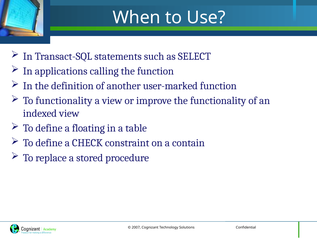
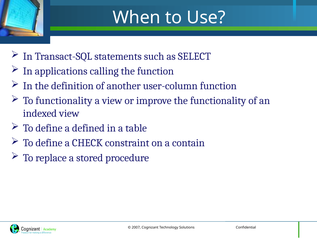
user-marked: user-marked -> user-column
floating: floating -> defined
